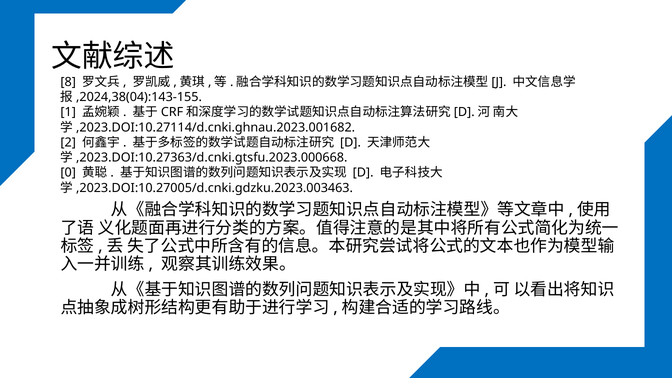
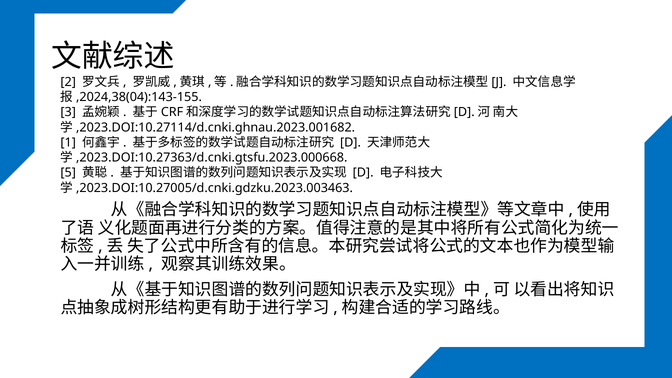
8: 8 -> 2
1: 1 -> 3
2: 2 -> 1
0: 0 -> 5
